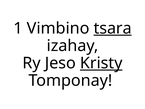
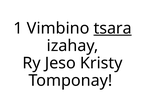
Kristy underline: present -> none
